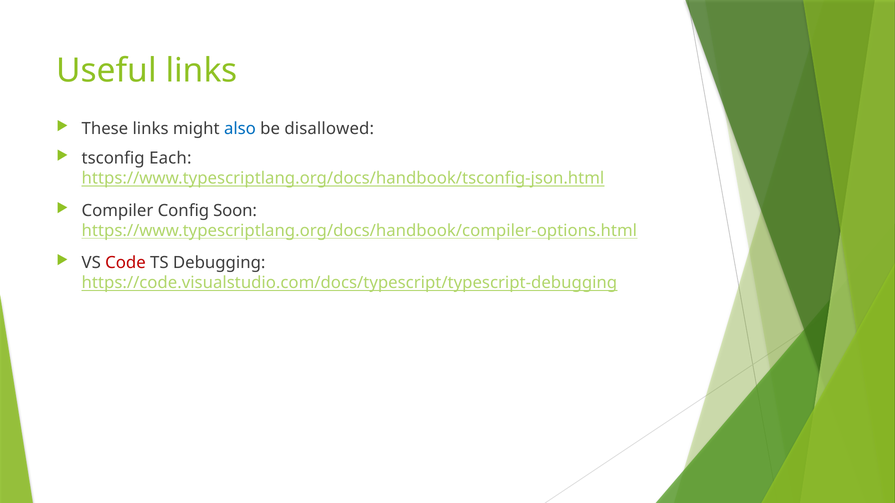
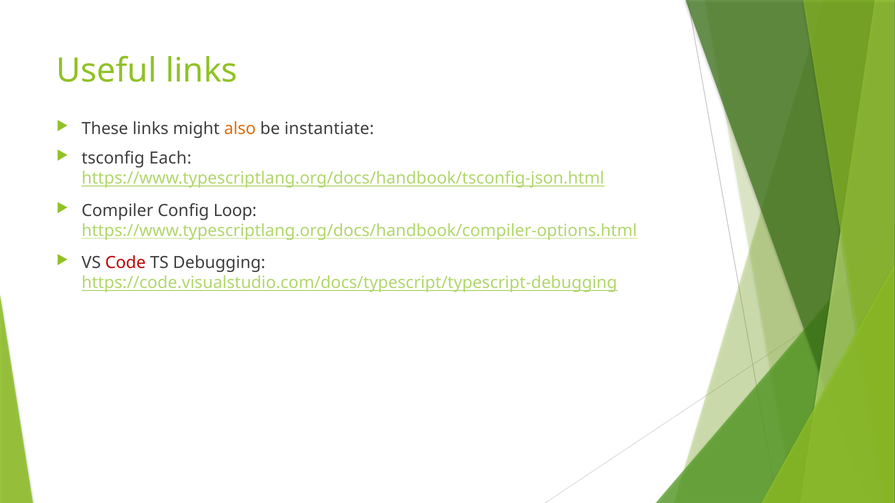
also colour: blue -> orange
disallowed: disallowed -> instantiate
Soon: Soon -> Loop
